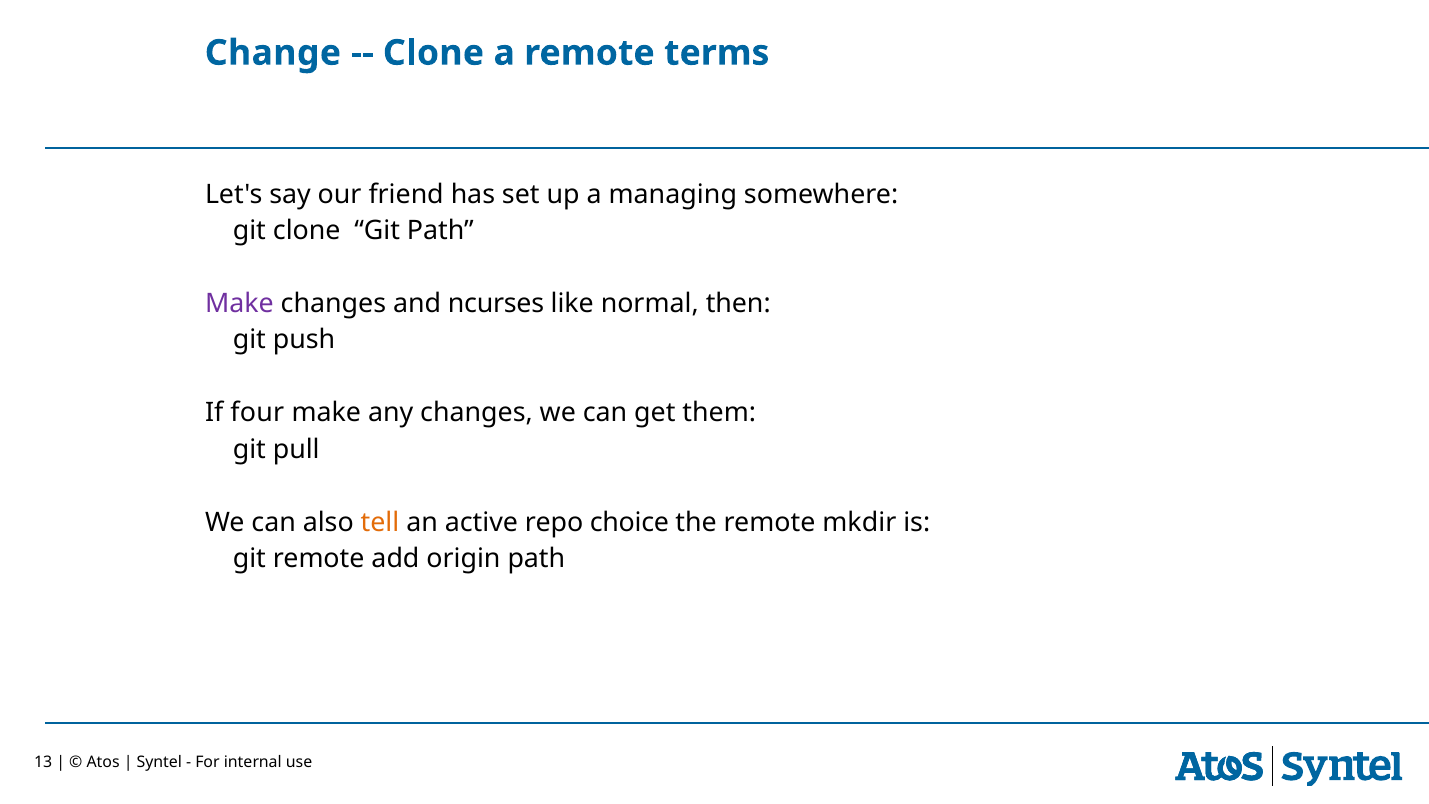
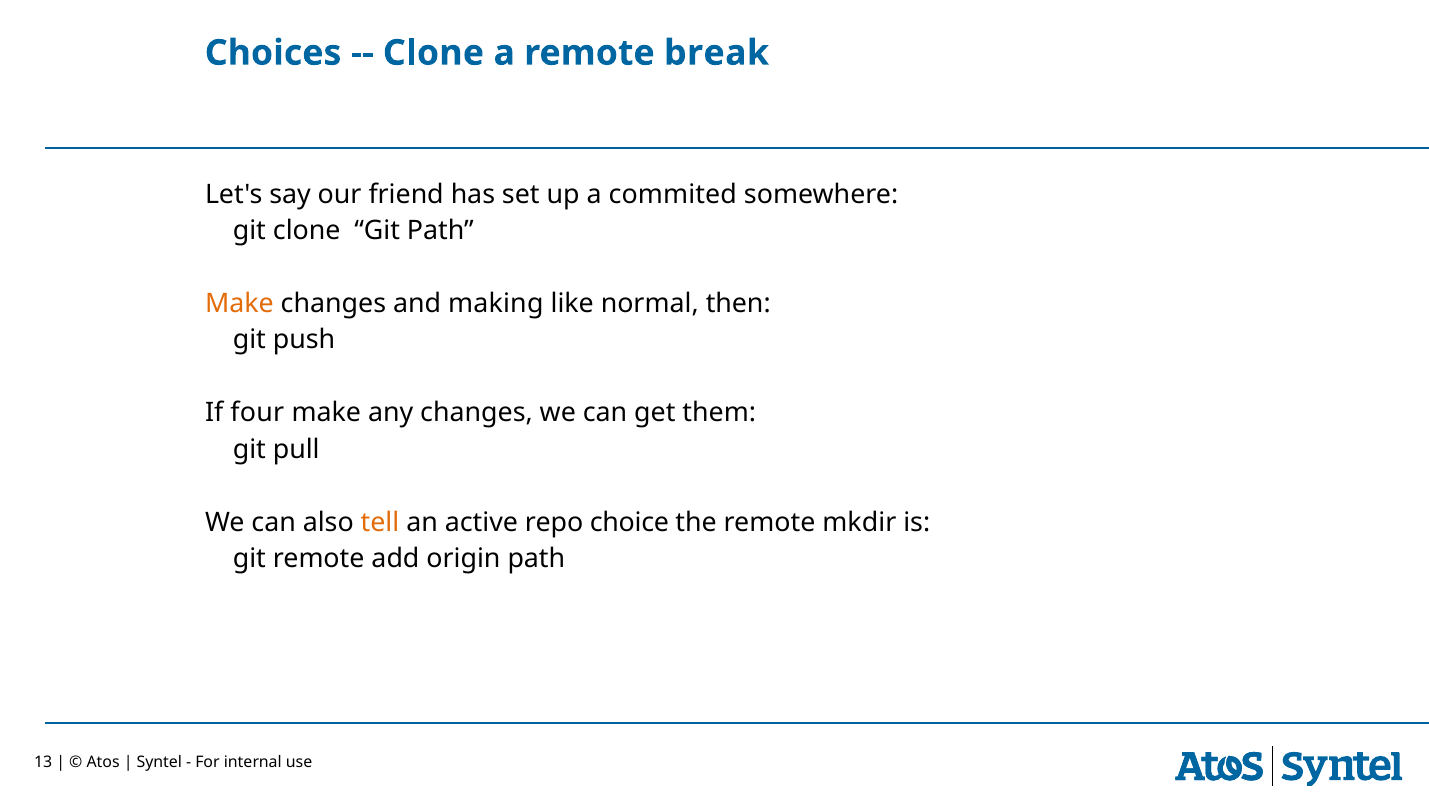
Change: Change -> Choices
terms: terms -> break
managing: managing -> commited
Make at (239, 304) colour: purple -> orange
ncurses: ncurses -> making
